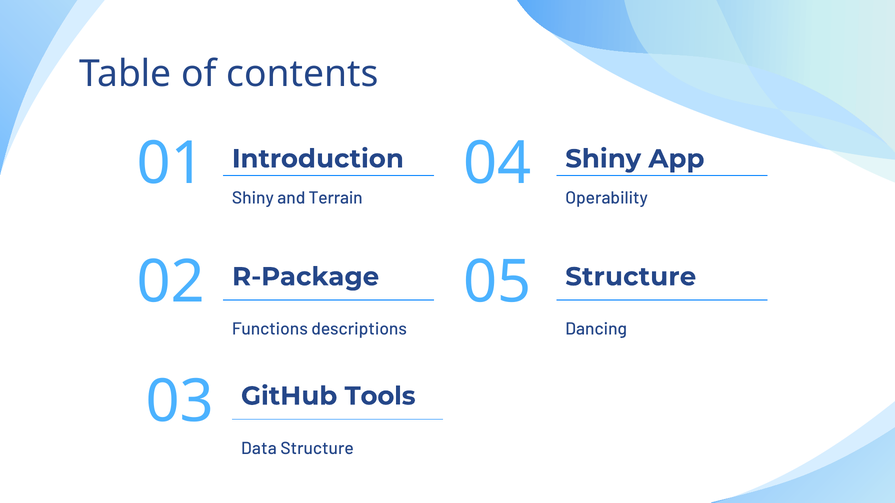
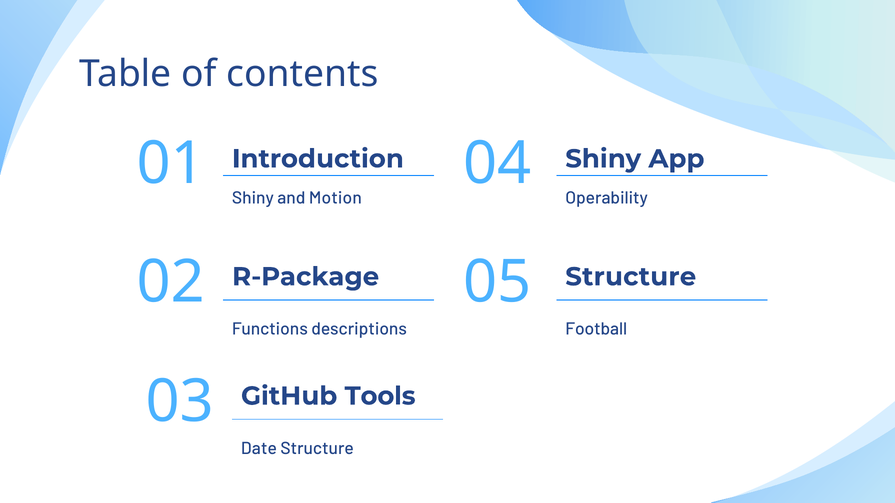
Terrain: Terrain -> Motion
Dancing: Dancing -> Football
Data: Data -> Date
